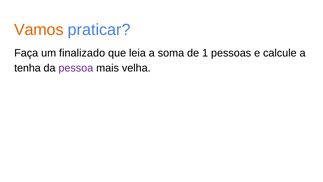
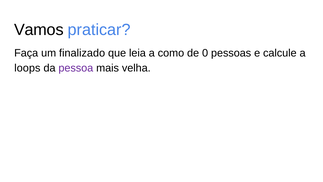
Vamos colour: orange -> black
soma: soma -> como
1: 1 -> 0
tenha: tenha -> loops
